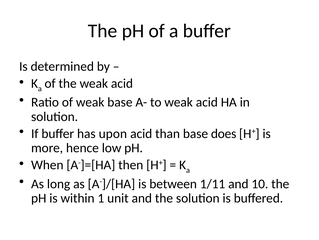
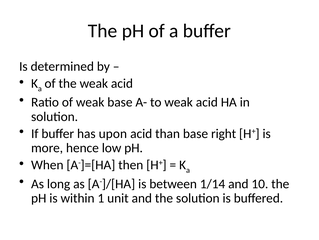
does: does -> right
1/11: 1/11 -> 1/14
